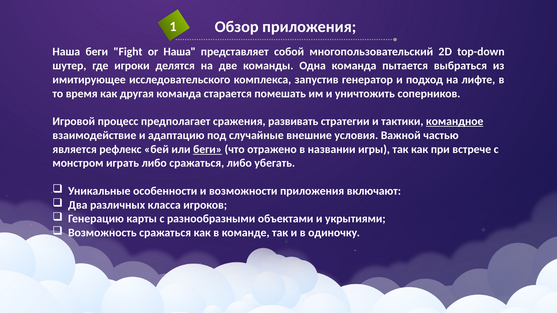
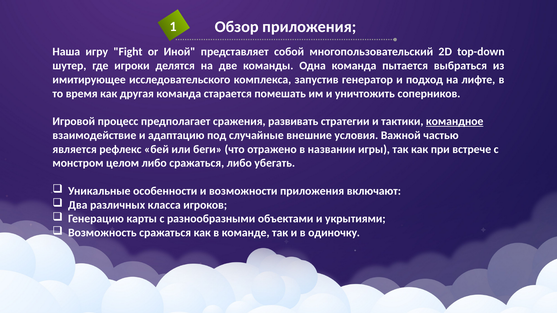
Наша беги: беги -> игру
or Наша: Наша -> Иной
беги at (208, 149) underline: present -> none
играть: играть -> целом
